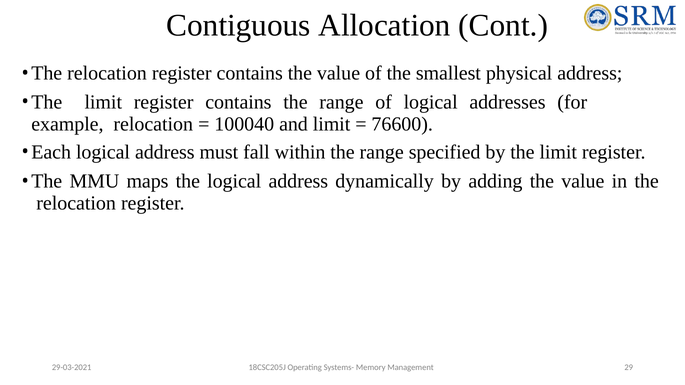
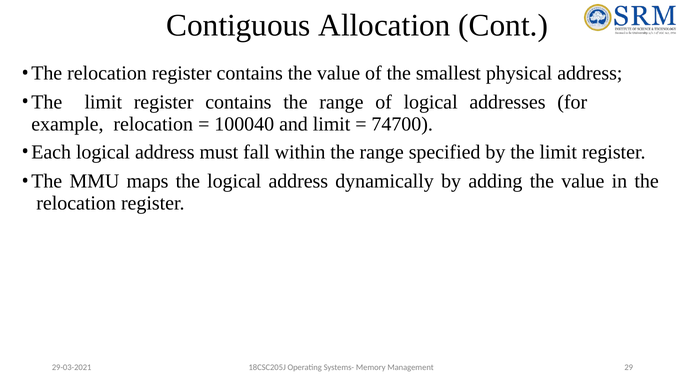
76600: 76600 -> 74700
